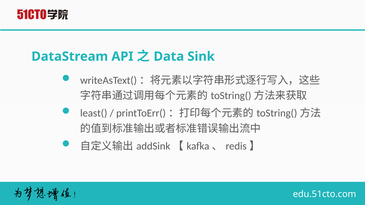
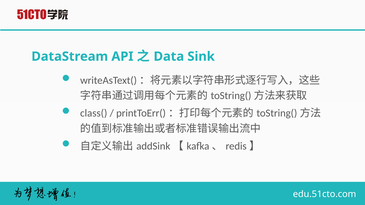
least(: least( -> class(
